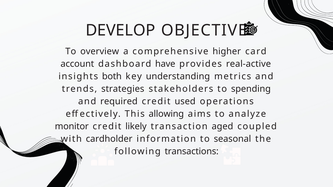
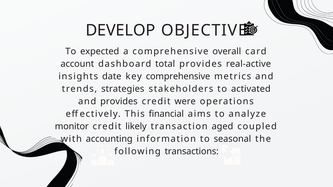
overview: overview -> expected
higher: higher -> overall
have: have -> total
both: both -> date
key understanding: understanding -> comprehensive
spending: spending -> activated
and required: required -> provides
used: used -> were
allowing: allowing -> financial
cardholder: cardholder -> accounting
